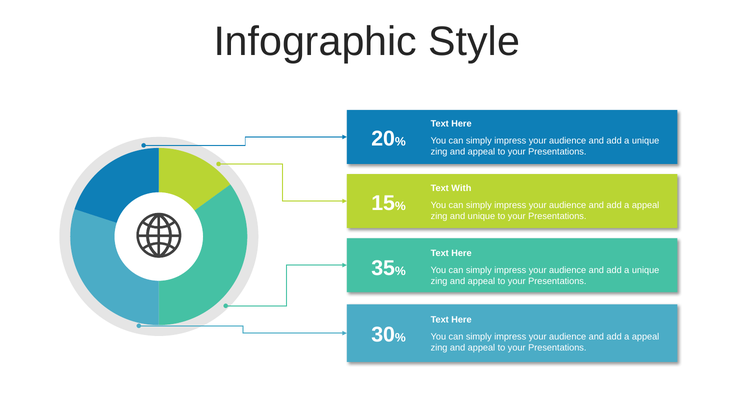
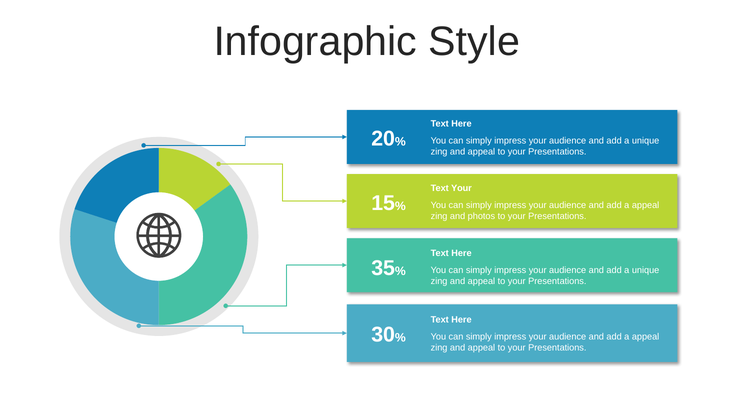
Text With: With -> Your
and unique: unique -> photos
